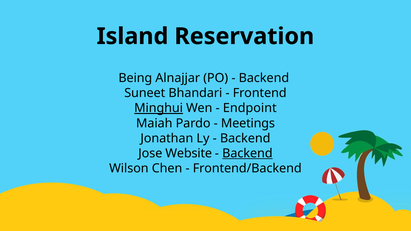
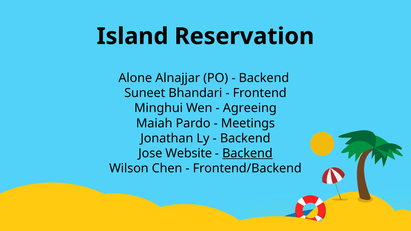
Being: Being -> Alone
Minghui underline: present -> none
Endpoint: Endpoint -> Agreeing
